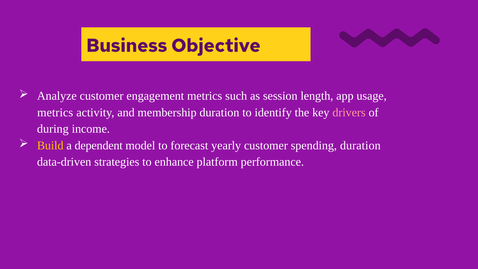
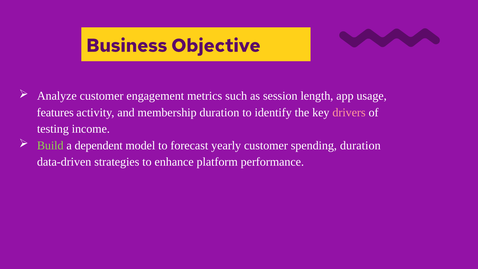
metrics at (55, 112): metrics -> features
during: during -> testing
Build colour: yellow -> light green
